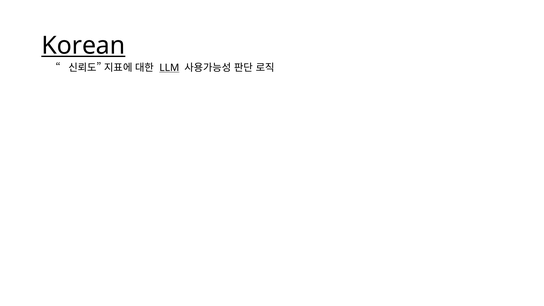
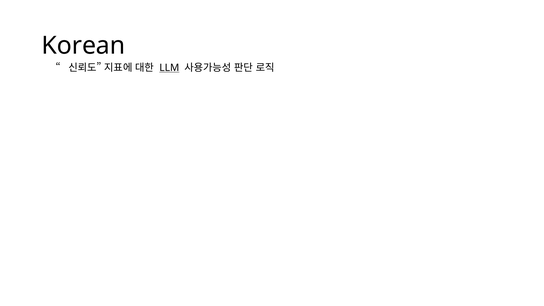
Korean underline: present -> none
